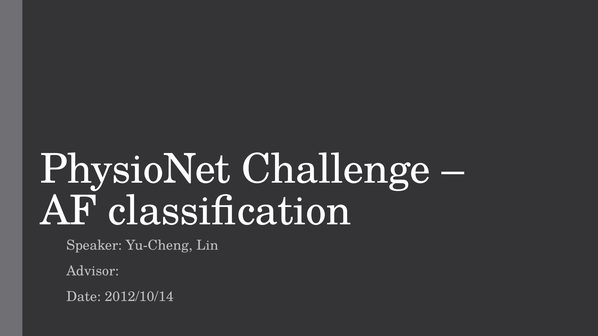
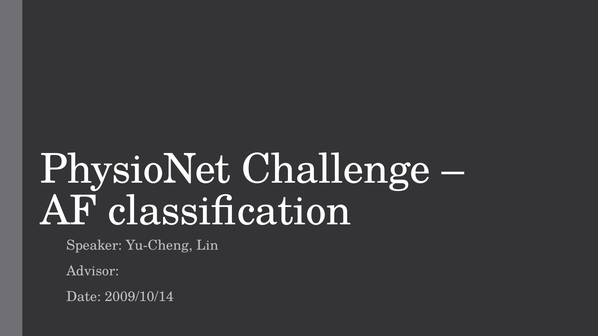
2012/10/14: 2012/10/14 -> 2009/10/14
